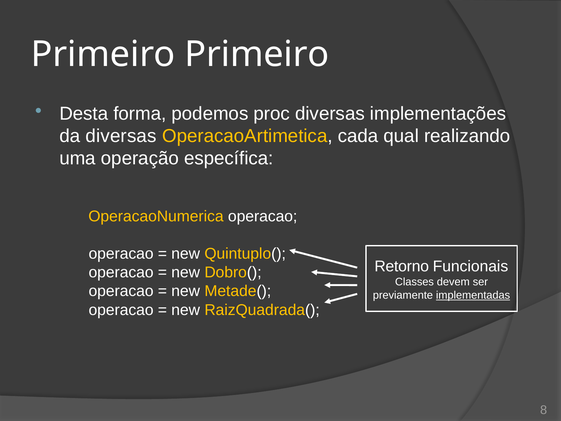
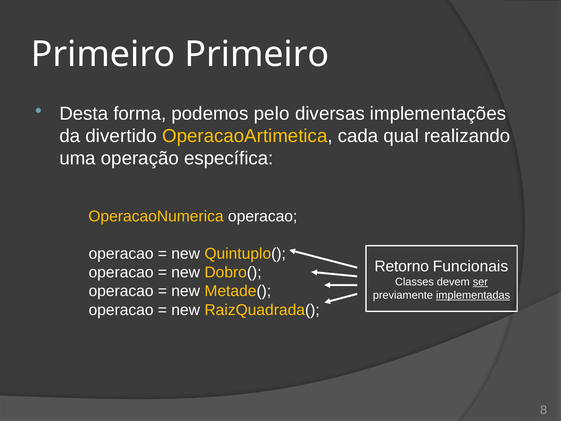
proc: proc -> pelo
da diversas: diversas -> divertido
ser underline: none -> present
